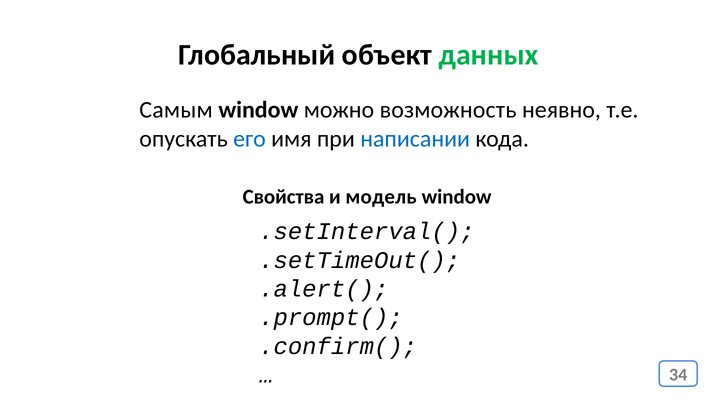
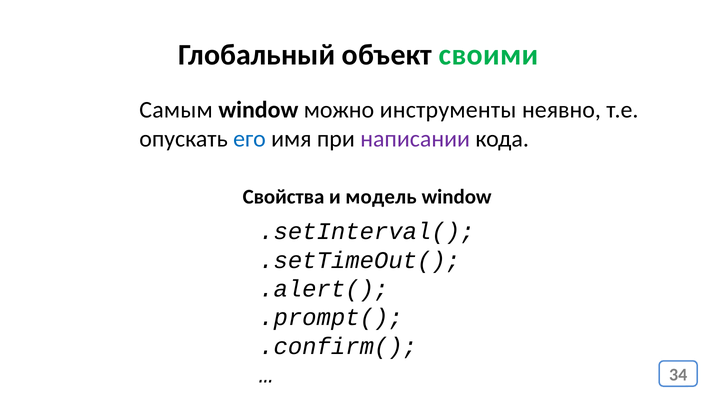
данных: данных -> своими
возможность: возможность -> инструменты
написании colour: blue -> purple
